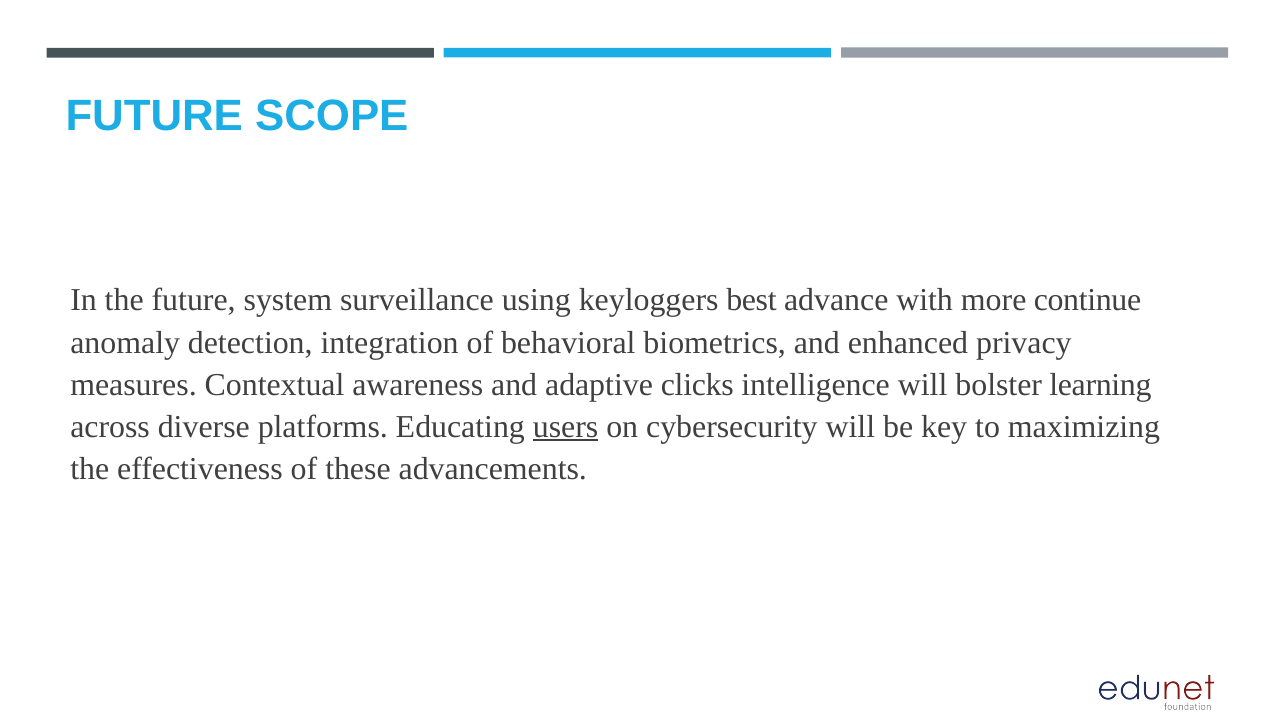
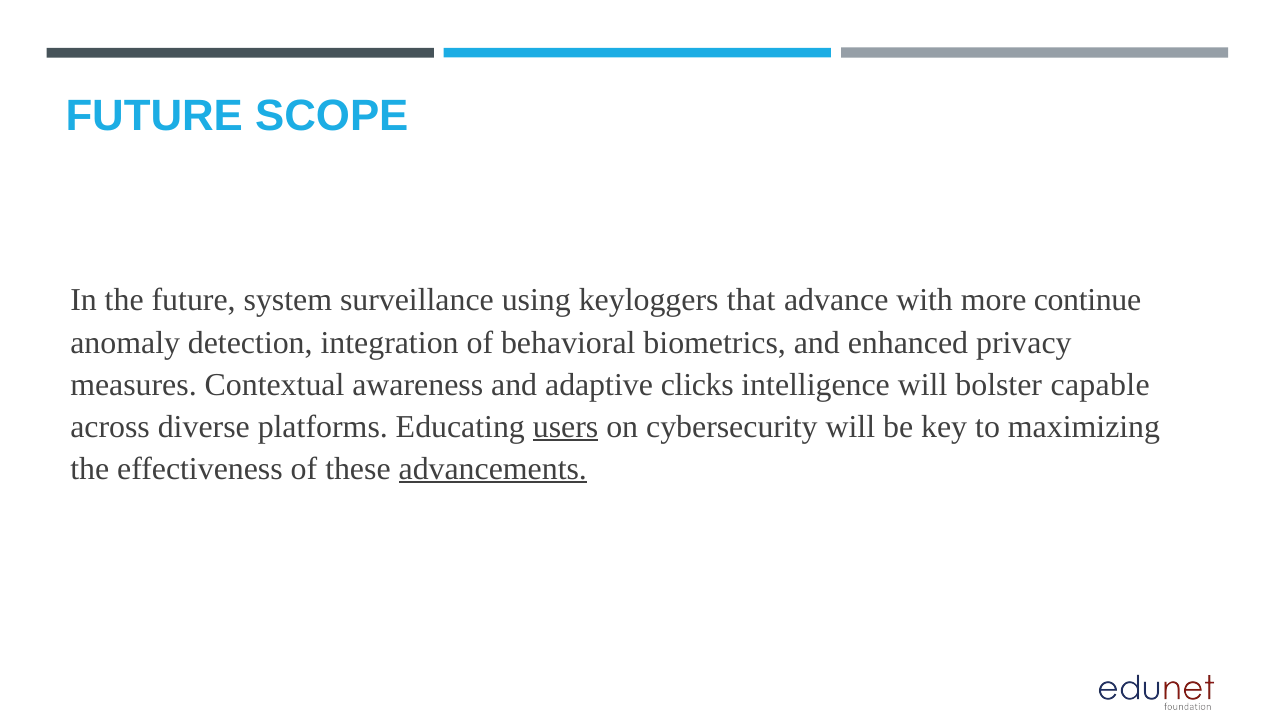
best: best -> that
learning: learning -> capable
advancements underline: none -> present
